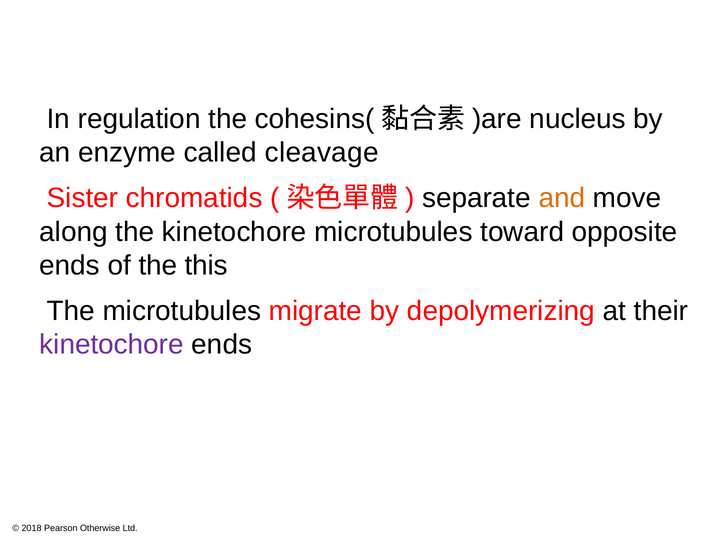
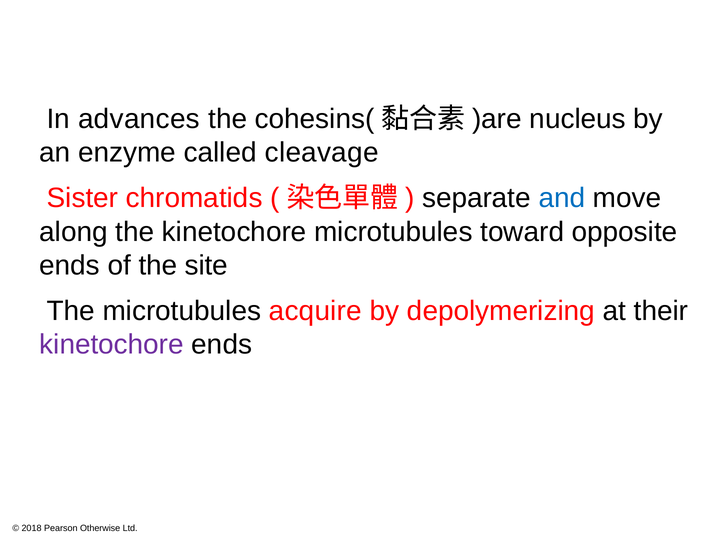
regulation: regulation -> advances
and colour: orange -> blue
this: this -> site
migrate: migrate -> acquire
